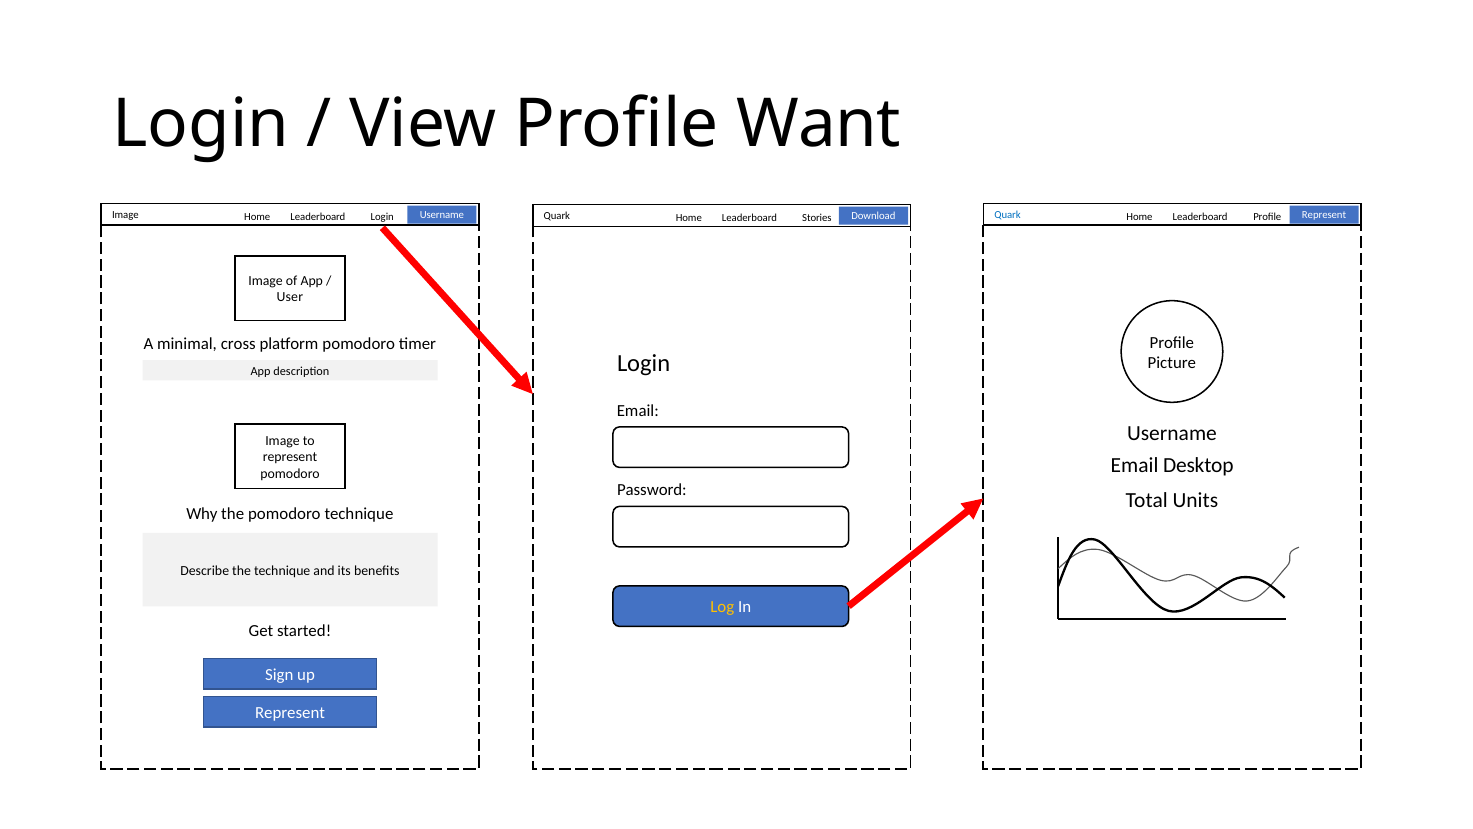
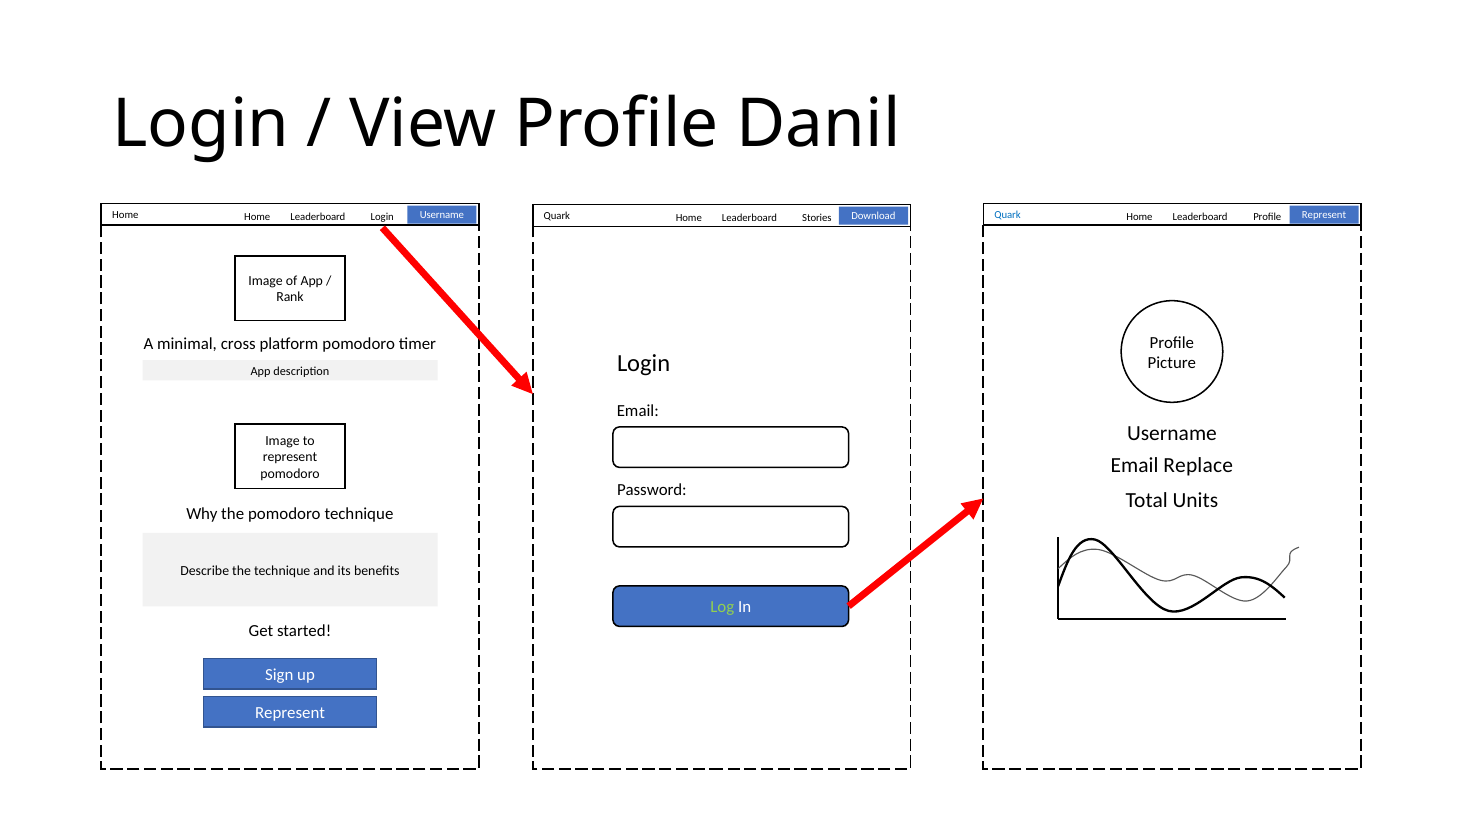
Want: Want -> Danil
Image at (125, 215): Image -> Home
User: User -> Rank
Desktop: Desktop -> Replace
Log colour: yellow -> light green
